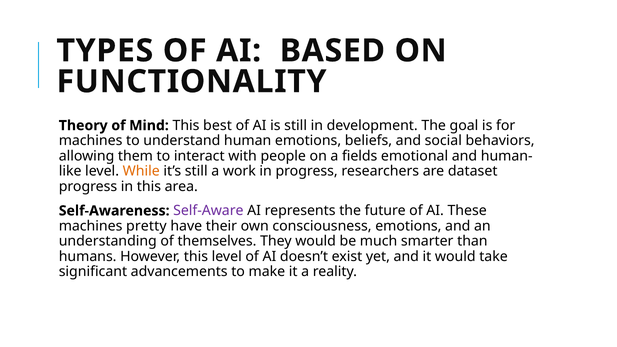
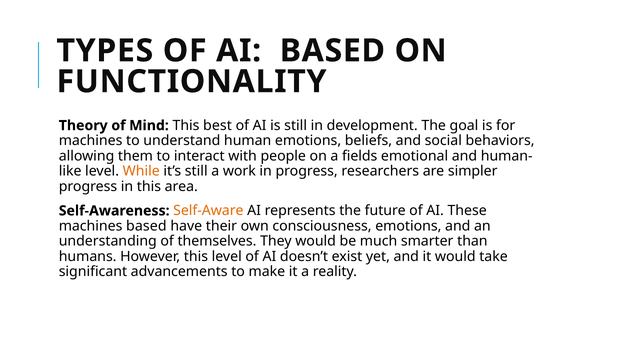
dataset: dataset -> simpler
Self-Aware colour: purple -> orange
machines pretty: pretty -> based
